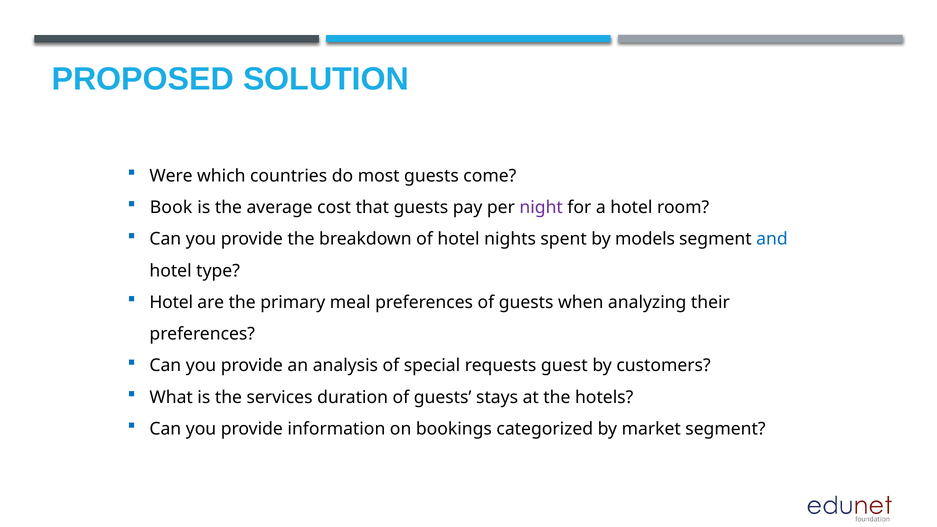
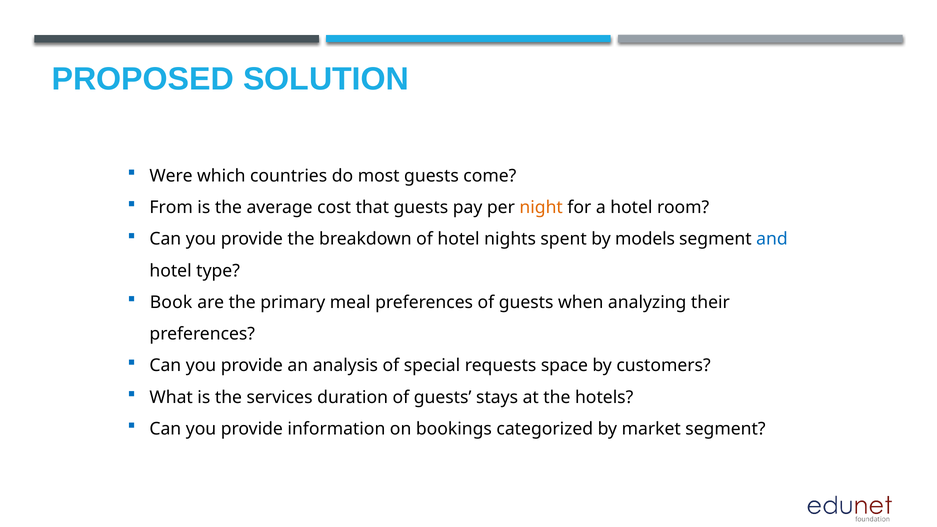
Book: Book -> From
night colour: purple -> orange
Hotel at (171, 302): Hotel -> Book
guest: guest -> space
